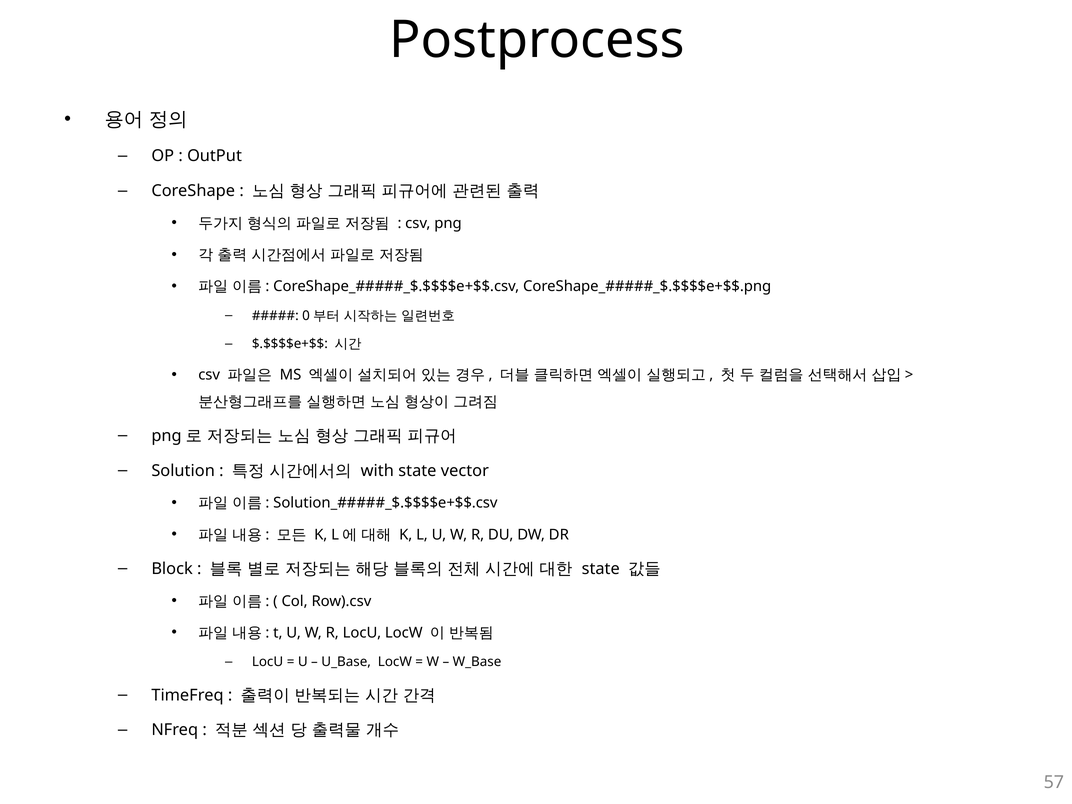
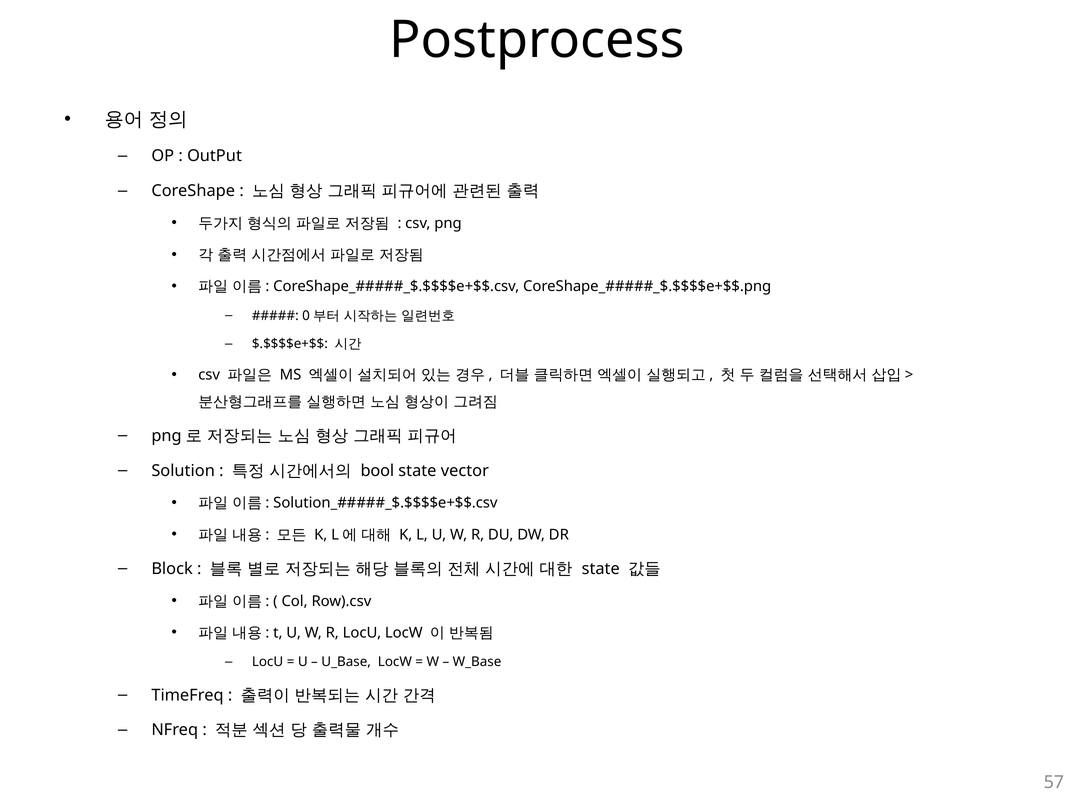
with: with -> bool
